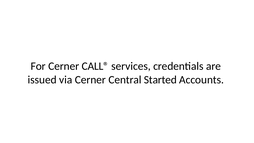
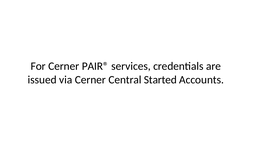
CALL®: CALL® -> PAIR®
